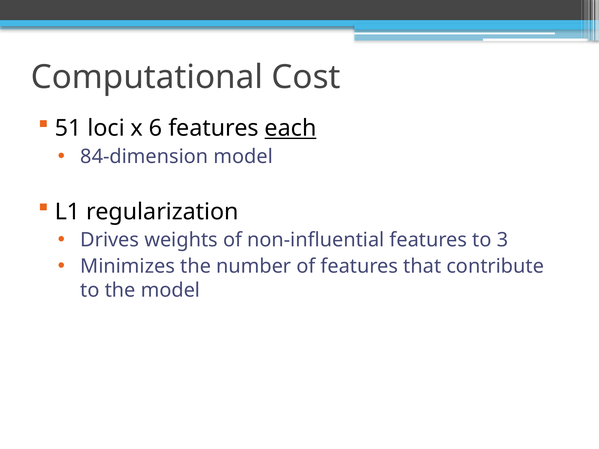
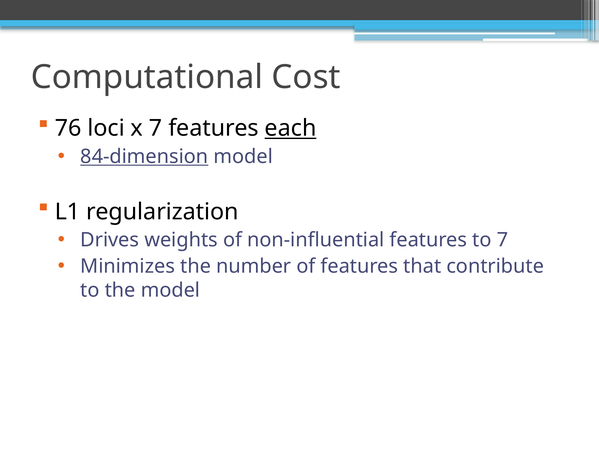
51: 51 -> 76
x 6: 6 -> 7
84-dimension underline: none -> present
to 3: 3 -> 7
